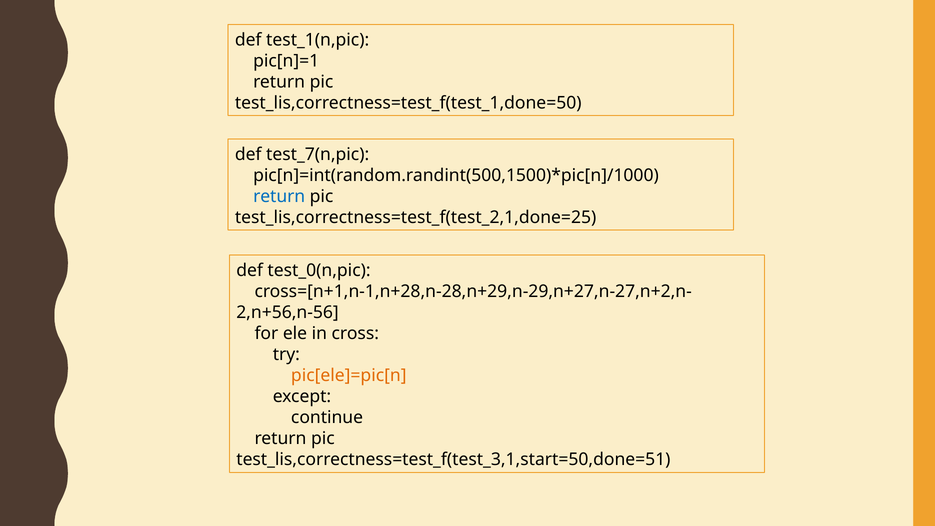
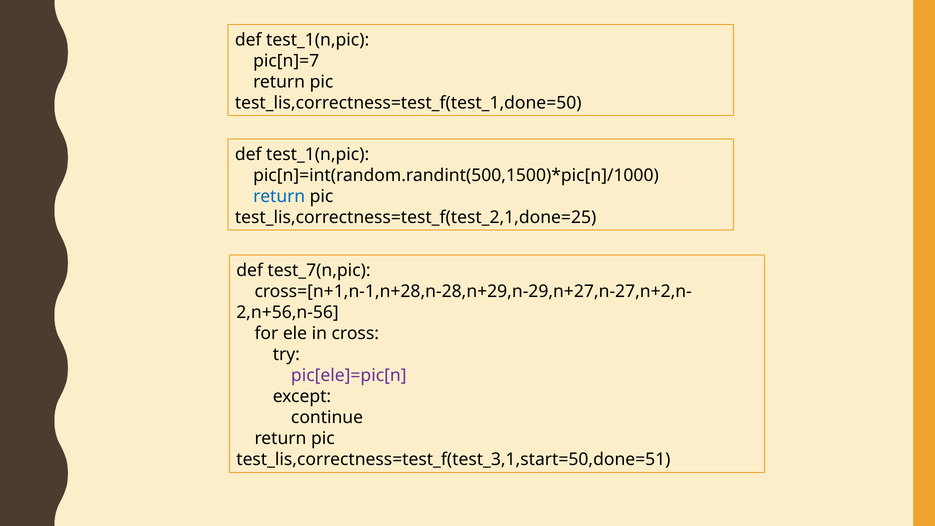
pic[n]=1: pic[n]=1 -> pic[n]=7
test_7(n,pic at (318, 154): test_7(n,pic -> test_1(n,pic
test_0(n,pic: test_0(n,pic -> test_7(n,pic
pic[ele]=pic[n colour: orange -> purple
